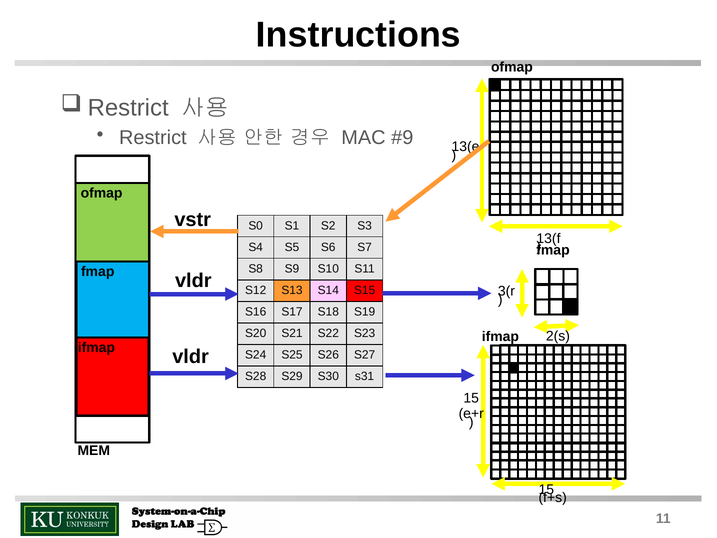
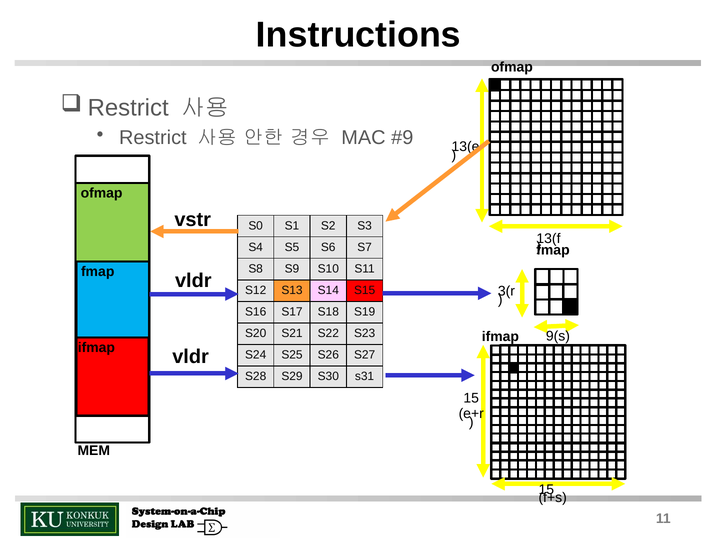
2(s: 2(s -> 9(s
